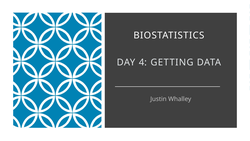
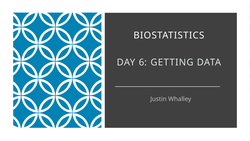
4: 4 -> 6
